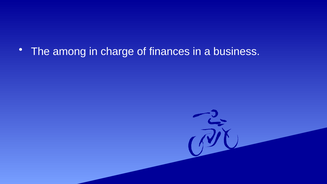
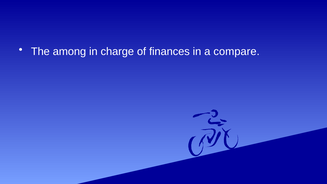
business: business -> compare
